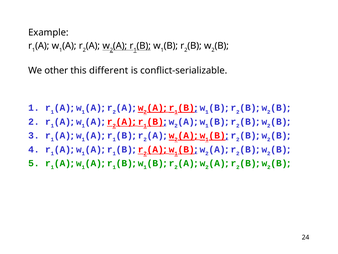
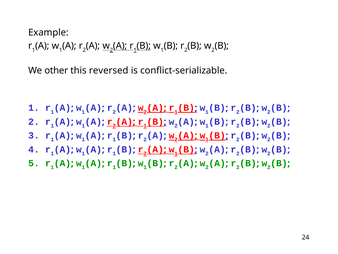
different: different -> reversed
